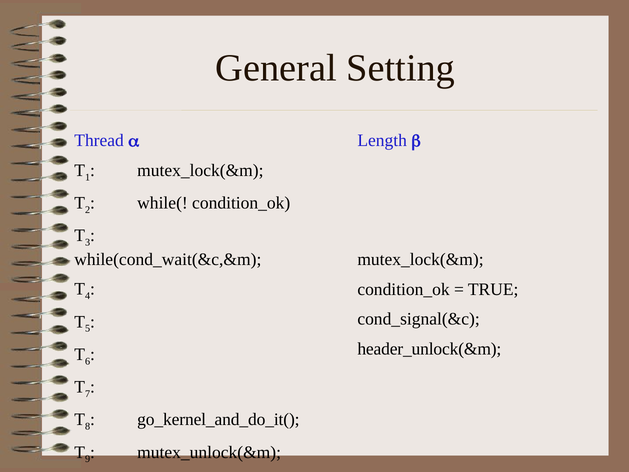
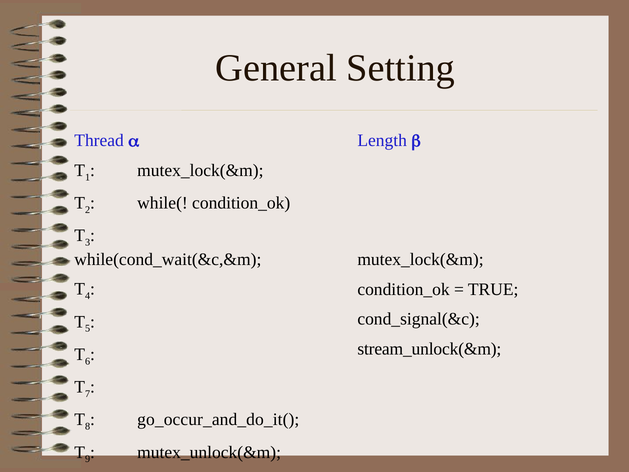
header_unlock(&m: header_unlock(&m -> stream_unlock(&m
go_kernel_and_do_it(: go_kernel_and_do_it( -> go_occur_and_do_it(
